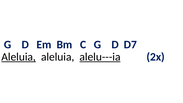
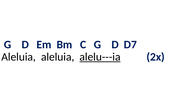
Aleluia at (19, 57) underline: present -> none
